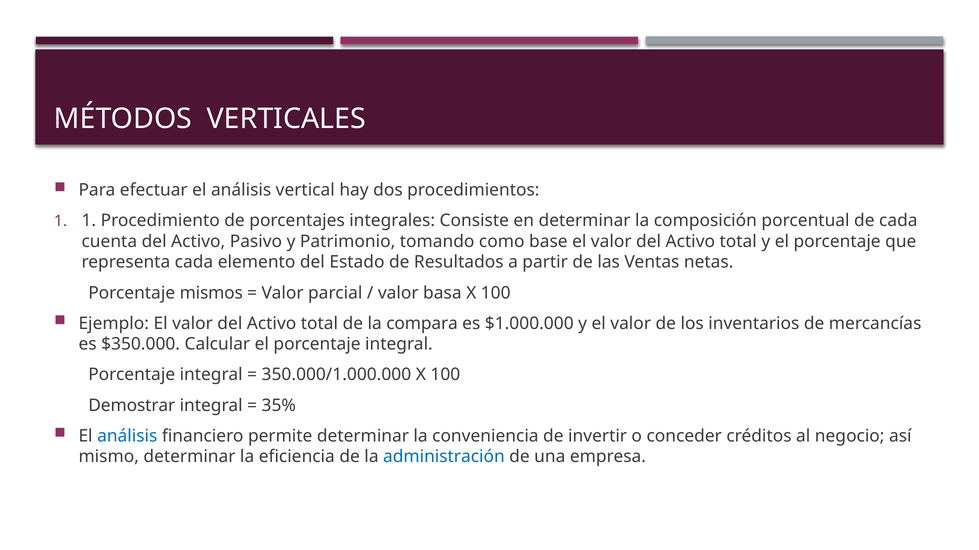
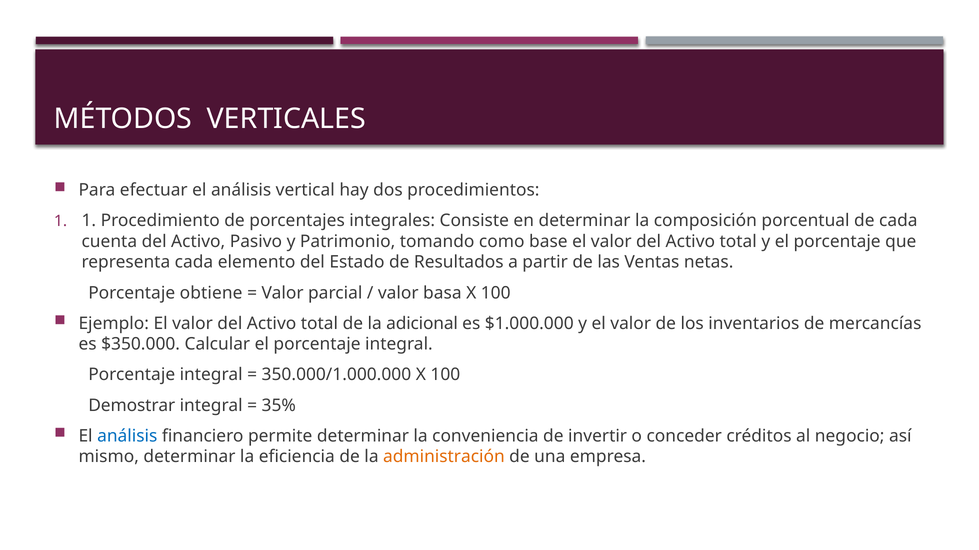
mismos: mismos -> obtiene
compara: compara -> adicional
administración colour: blue -> orange
